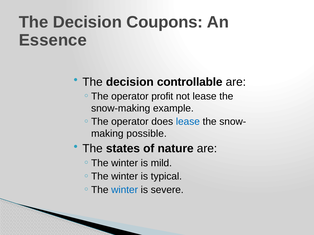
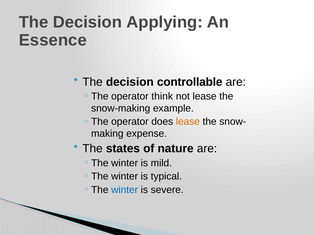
Coupons: Coupons -> Applying
profit: profit -> think
lease at (188, 122) colour: blue -> orange
possible: possible -> expense
